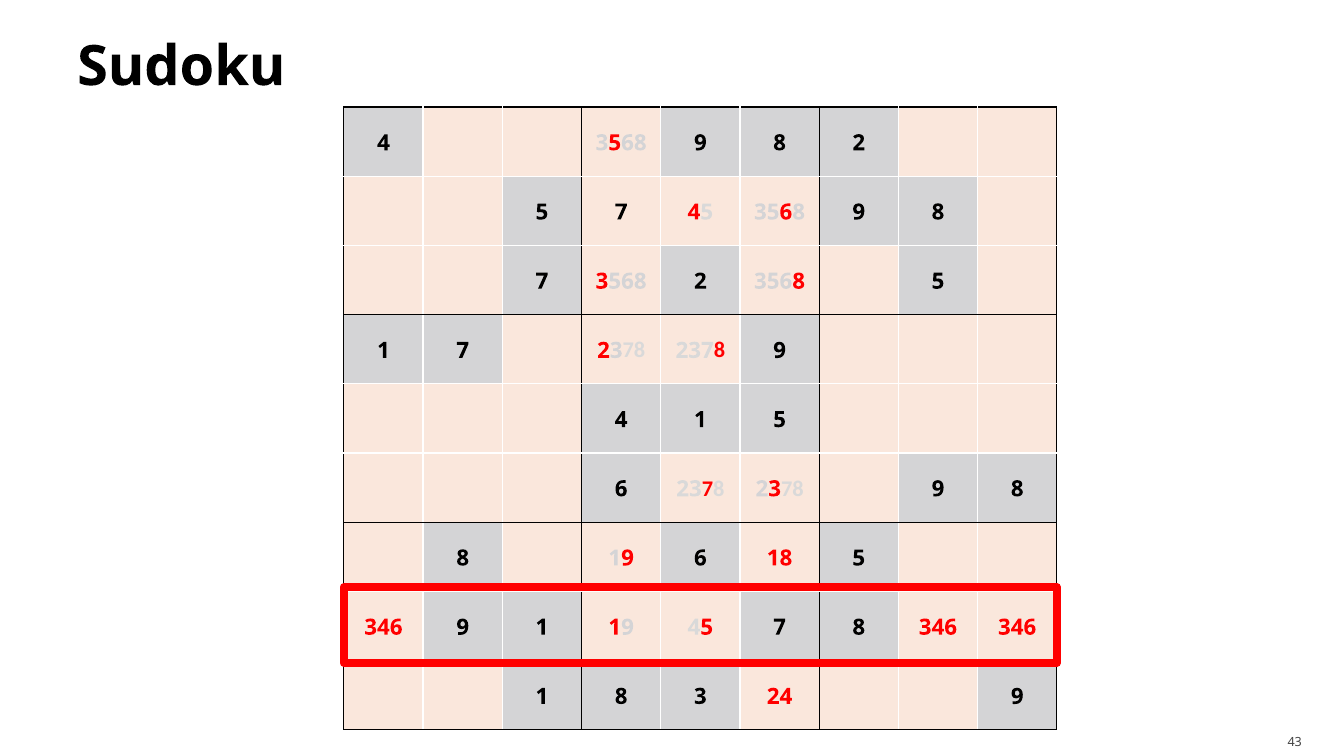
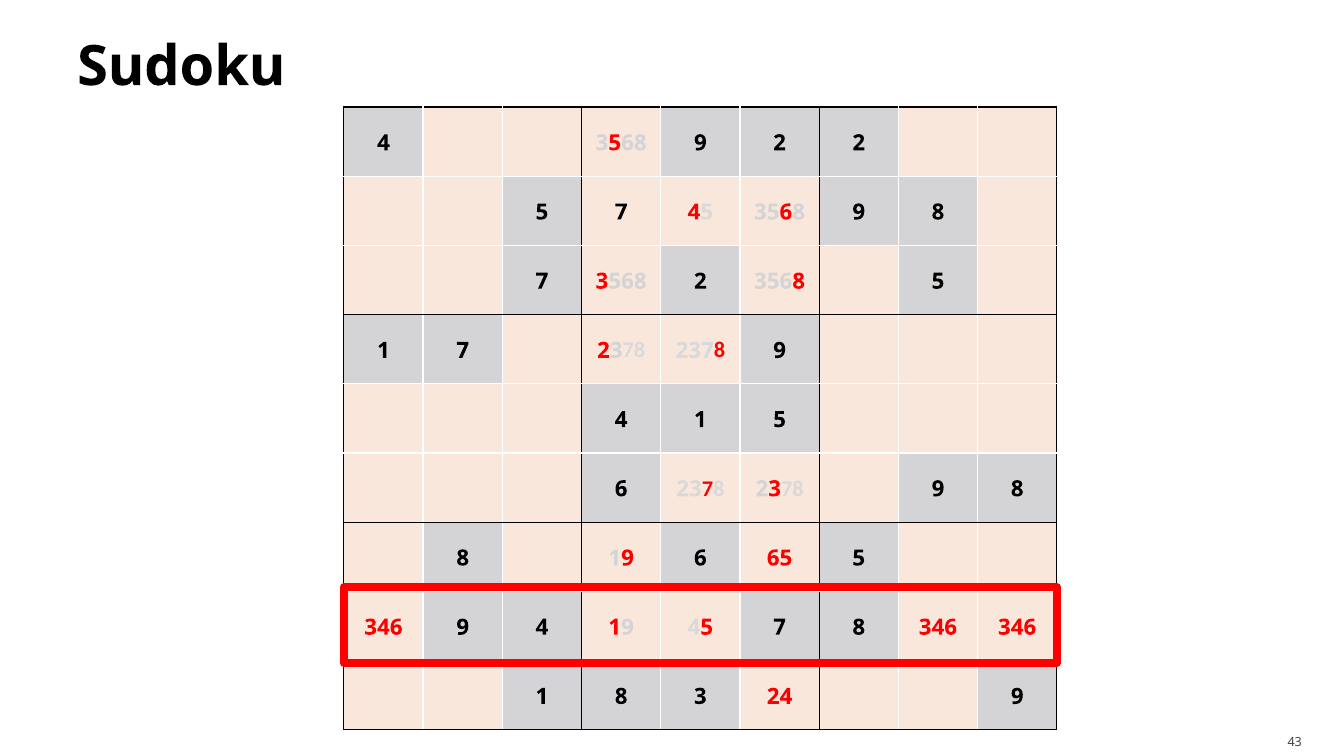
4 3568 9 8: 8 -> 2
18: 18 -> 65
346 9 1: 1 -> 4
